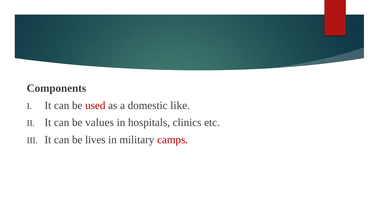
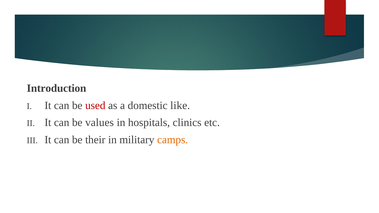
Components: Components -> Introduction
lives: lives -> their
camps colour: red -> orange
